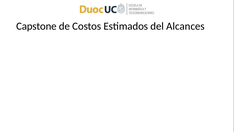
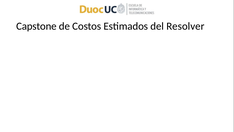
Alcances: Alcances -> Resolver
